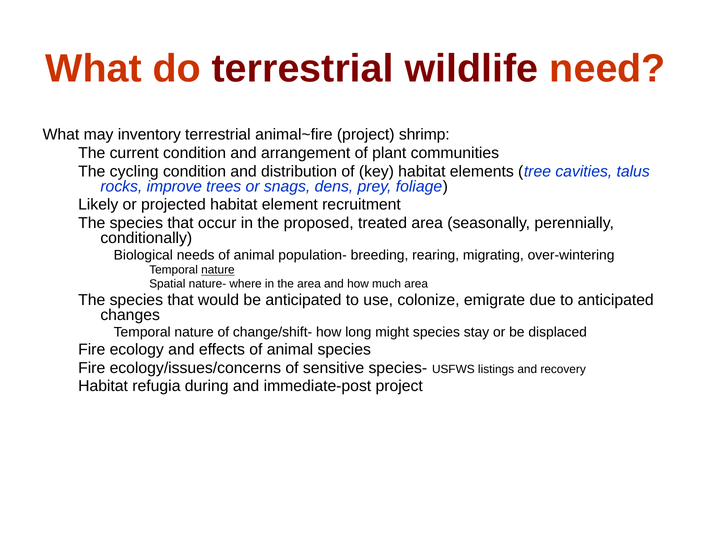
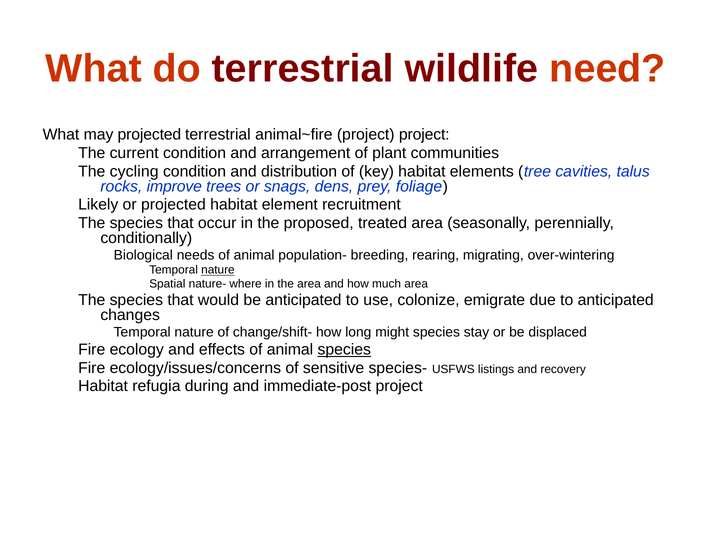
may inventory: inventory -> projected
project shrimp: shrimp -> project
species at (344, 350) underline: none -> present
